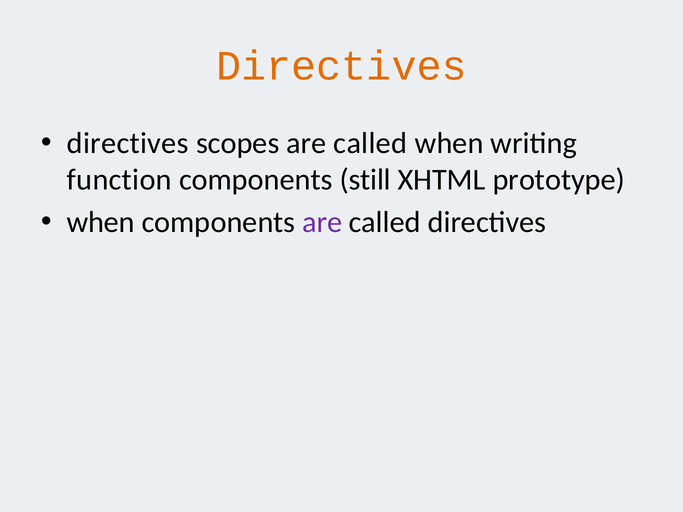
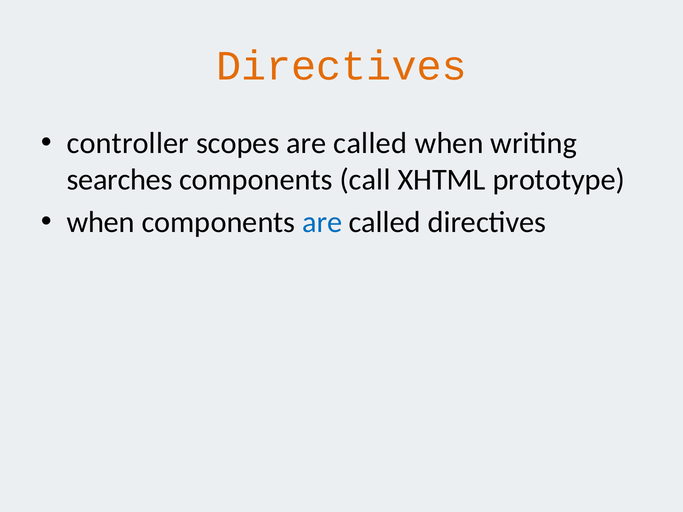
directives at (128, 143): directives -> controller
function: function -> searches
still: still -> call
are at (322, 222) colour: purple -> blue
